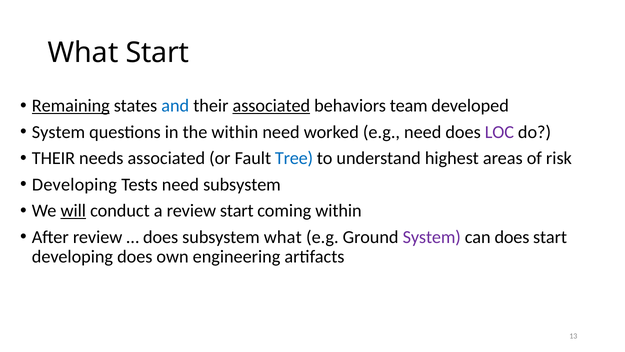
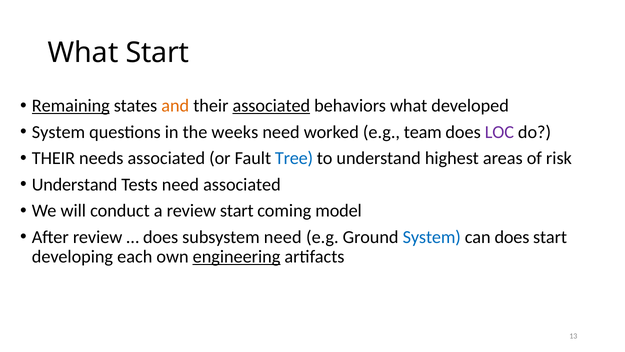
and colour: blue -> orange
behaviors team: team -> what
the within: within -> weeks
e.g need: need -> team
Developing at (74, 184): Developing -> Understand
need subsystem: subsystem -> associated
will underline: present -> none
coming within: within -> model
subsystem what: what -> need
System at (432, 237) colour: purple -> blue
developing does: does -> each
engineering underline: none -> present
